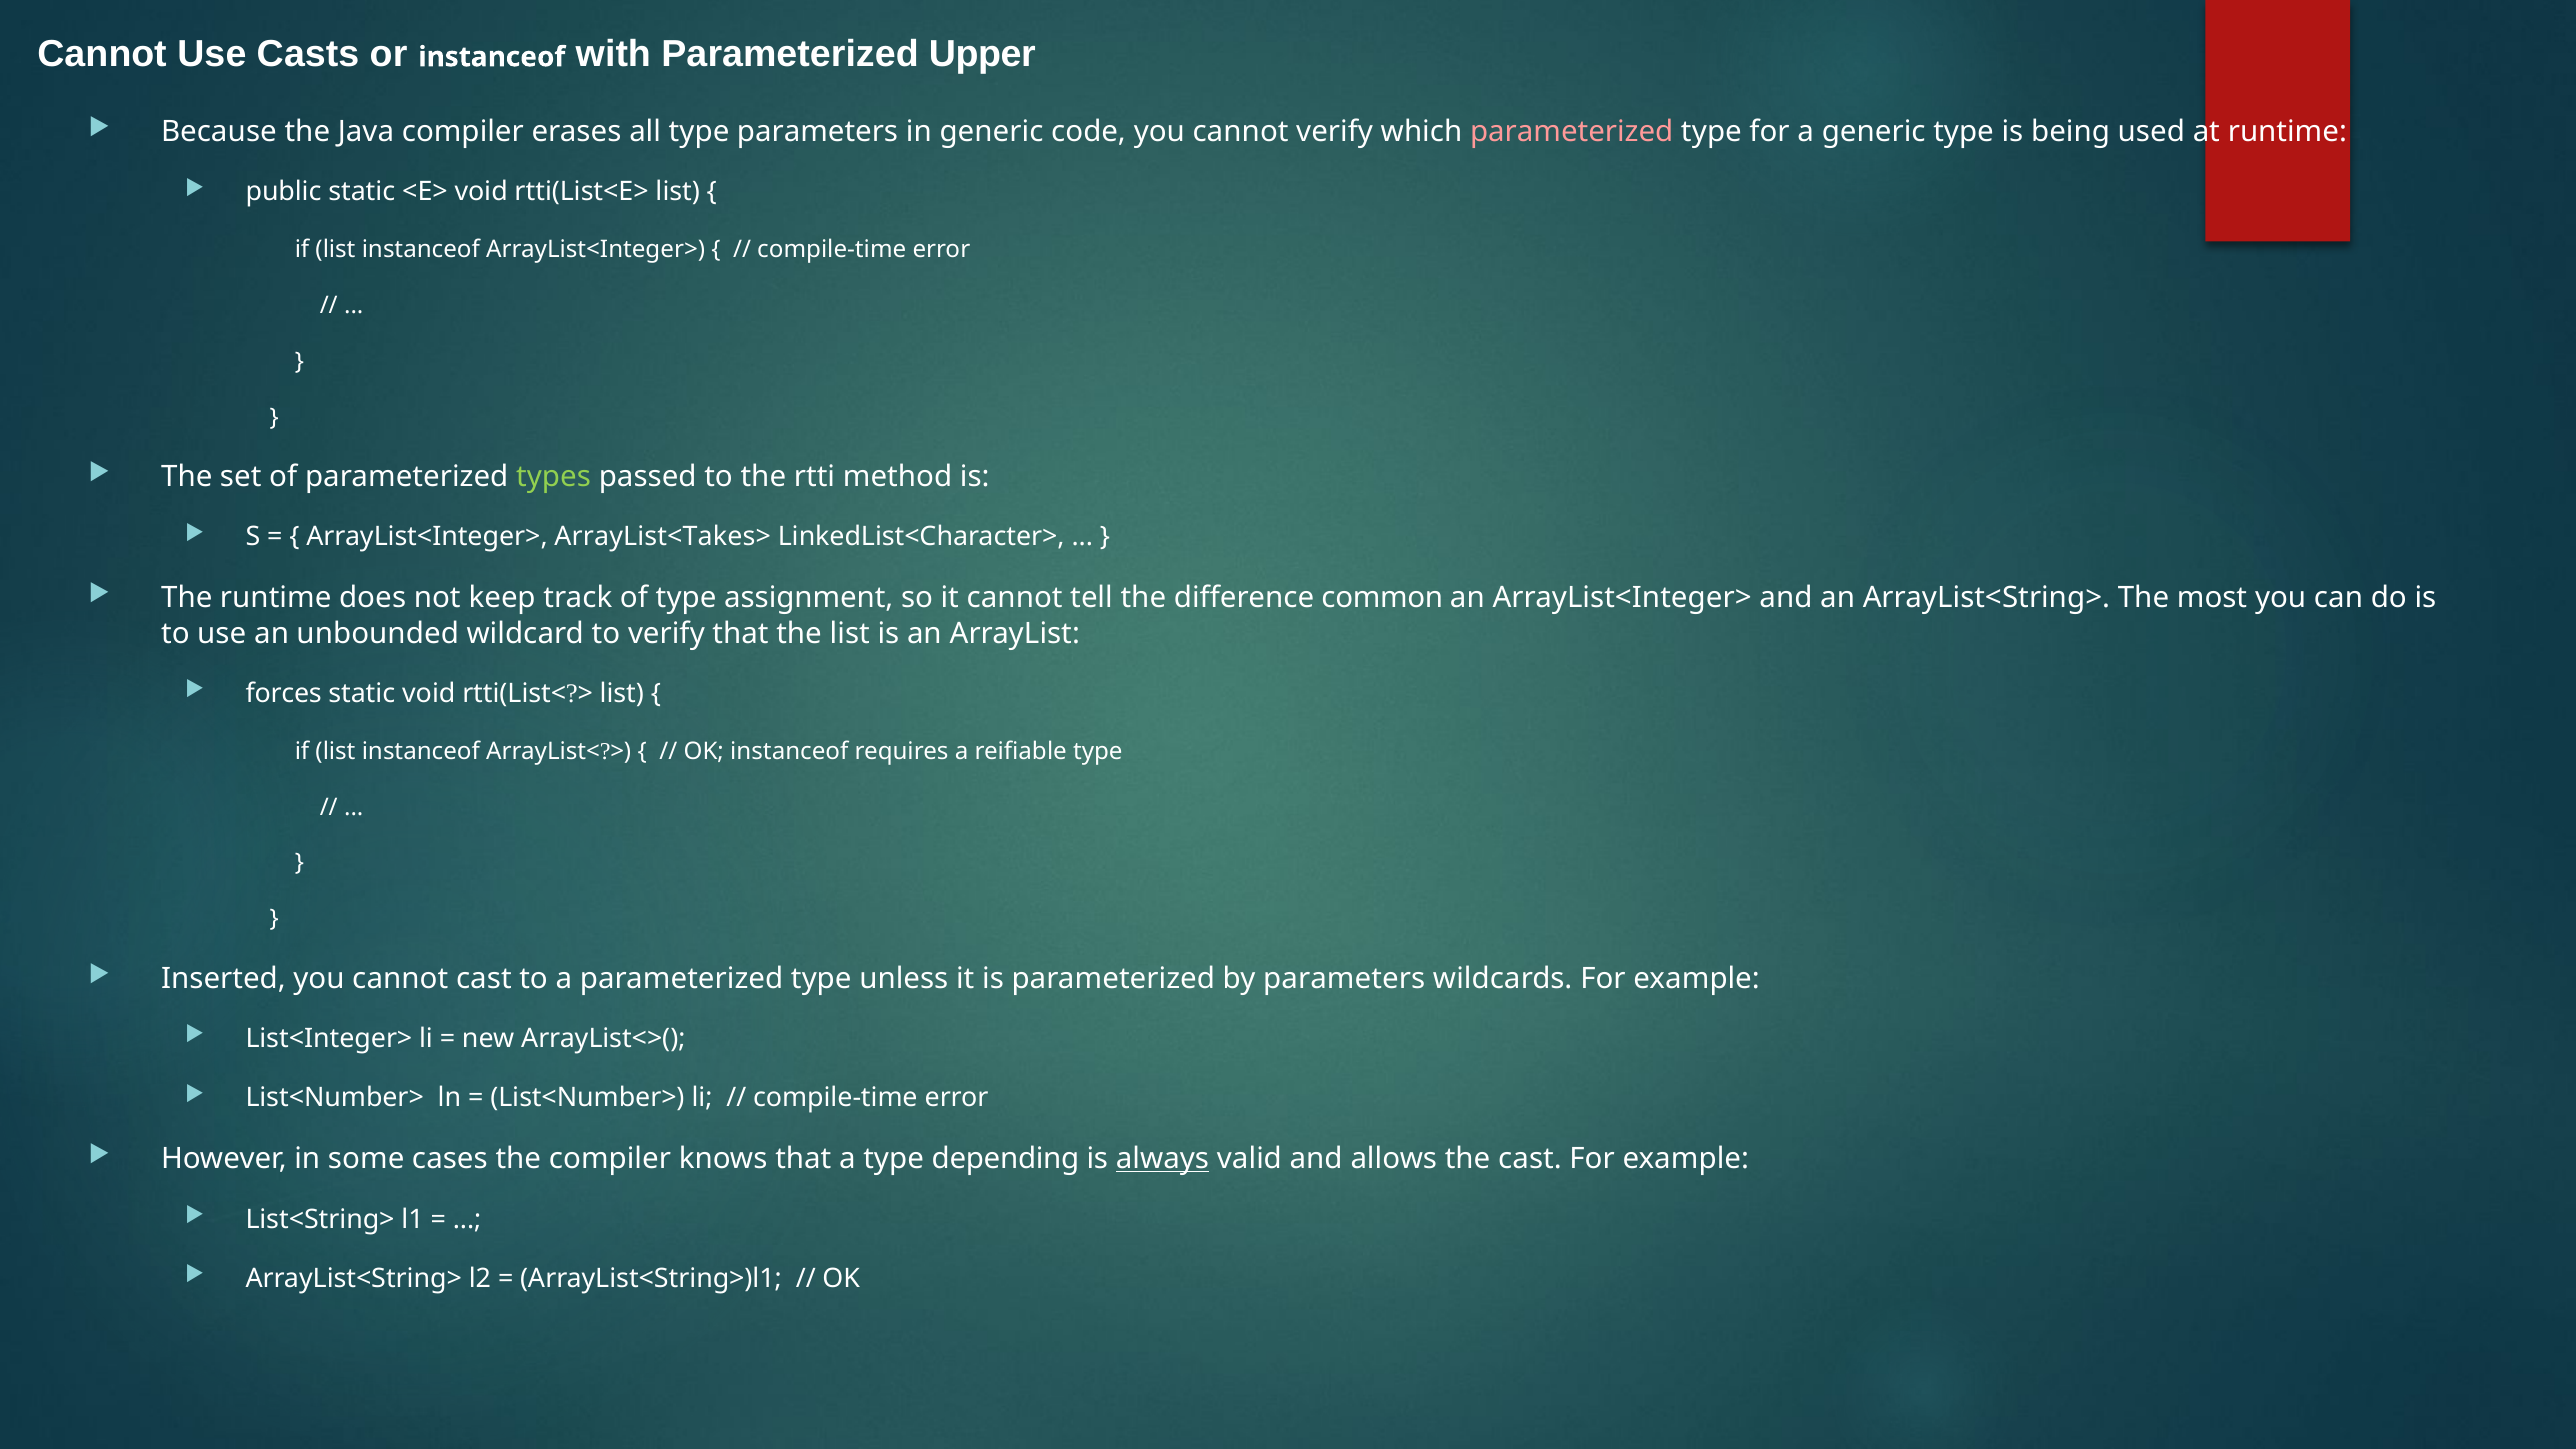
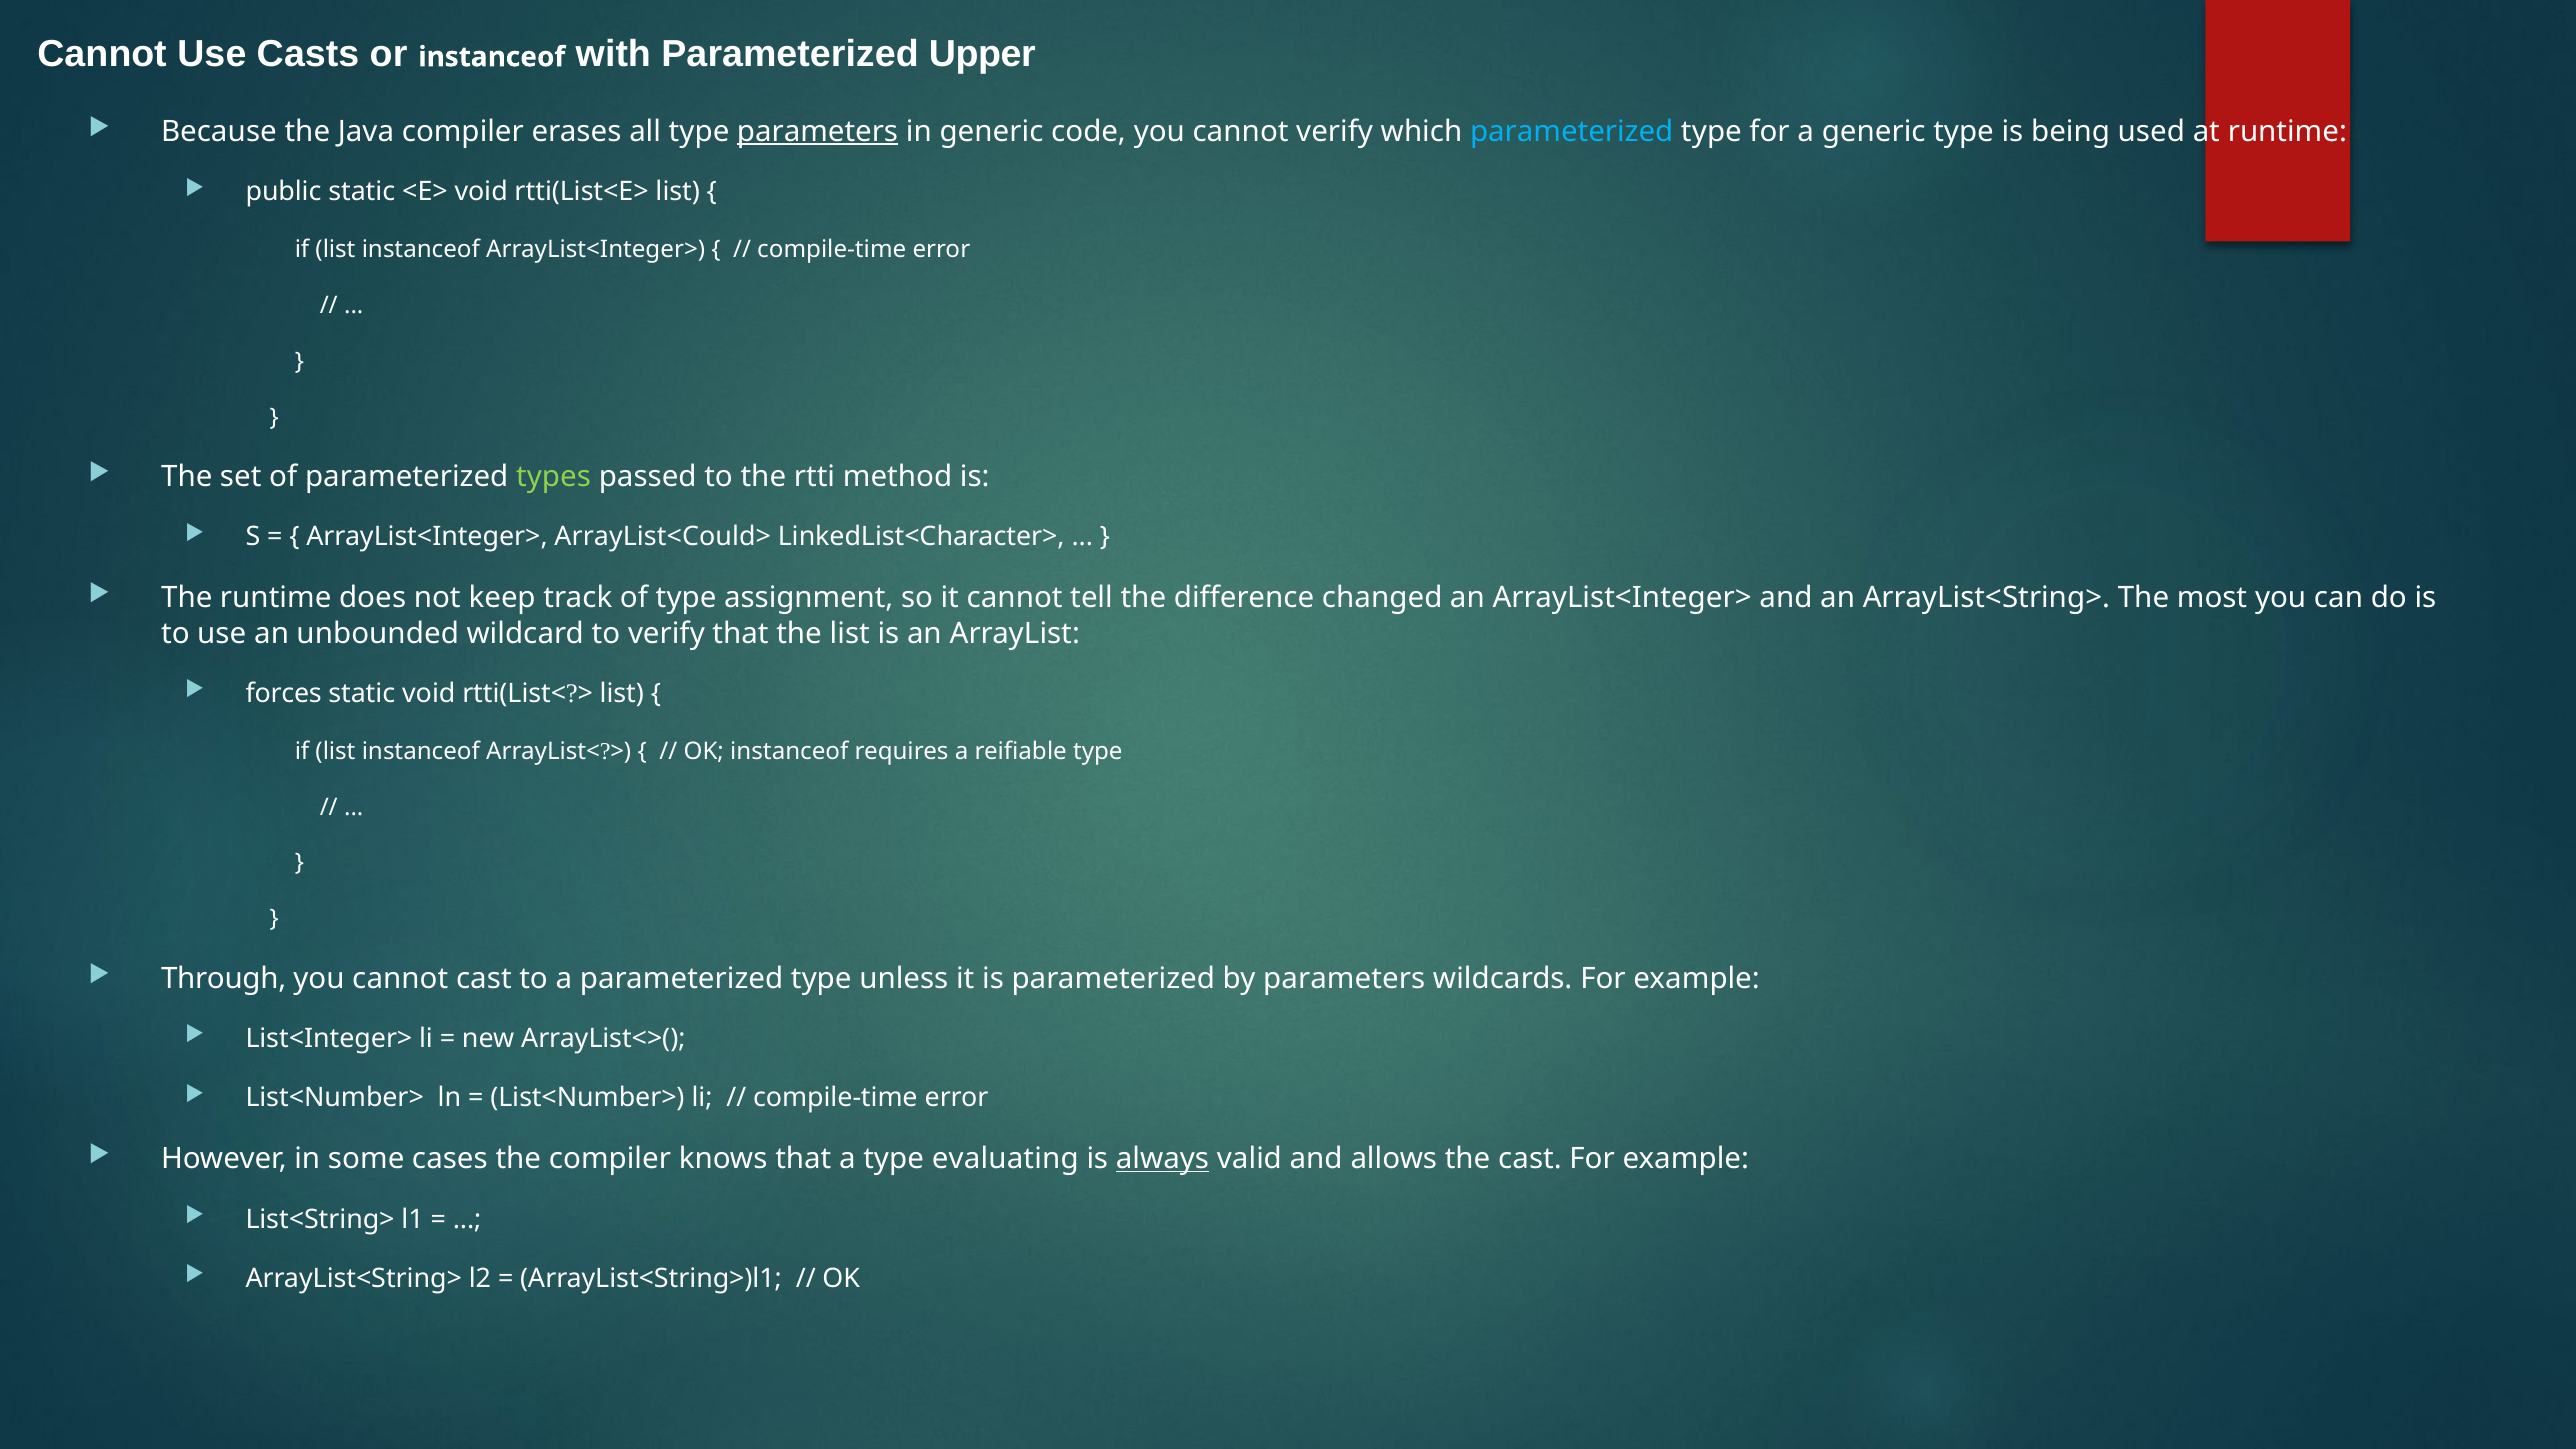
parameters at (818, 132) underline: none -> present
parameterized at (1572, 132) colour: pink -> light blue
ArrayList<Takes>: ArrayList<Takes> -> ArrayList<Could>
common: common -> changed
Inserted: Inserted -> Through
depending: depending -> evaluating
